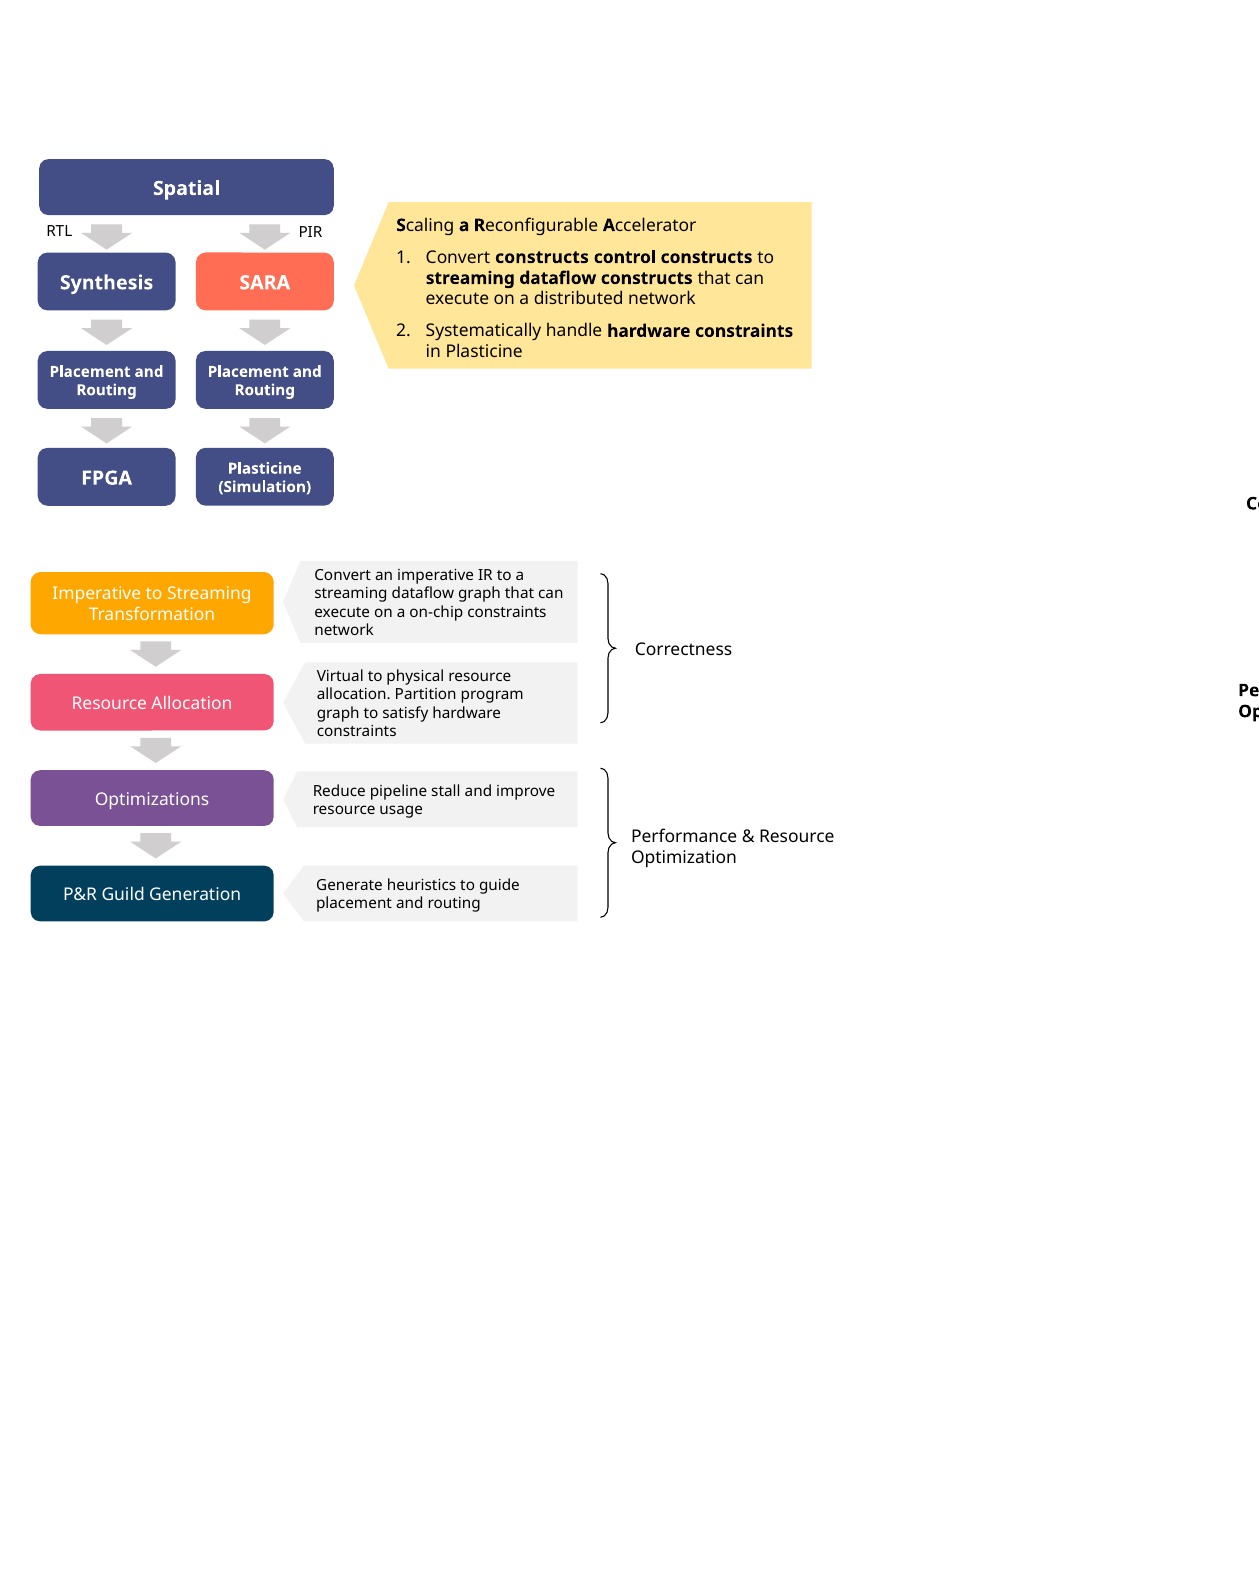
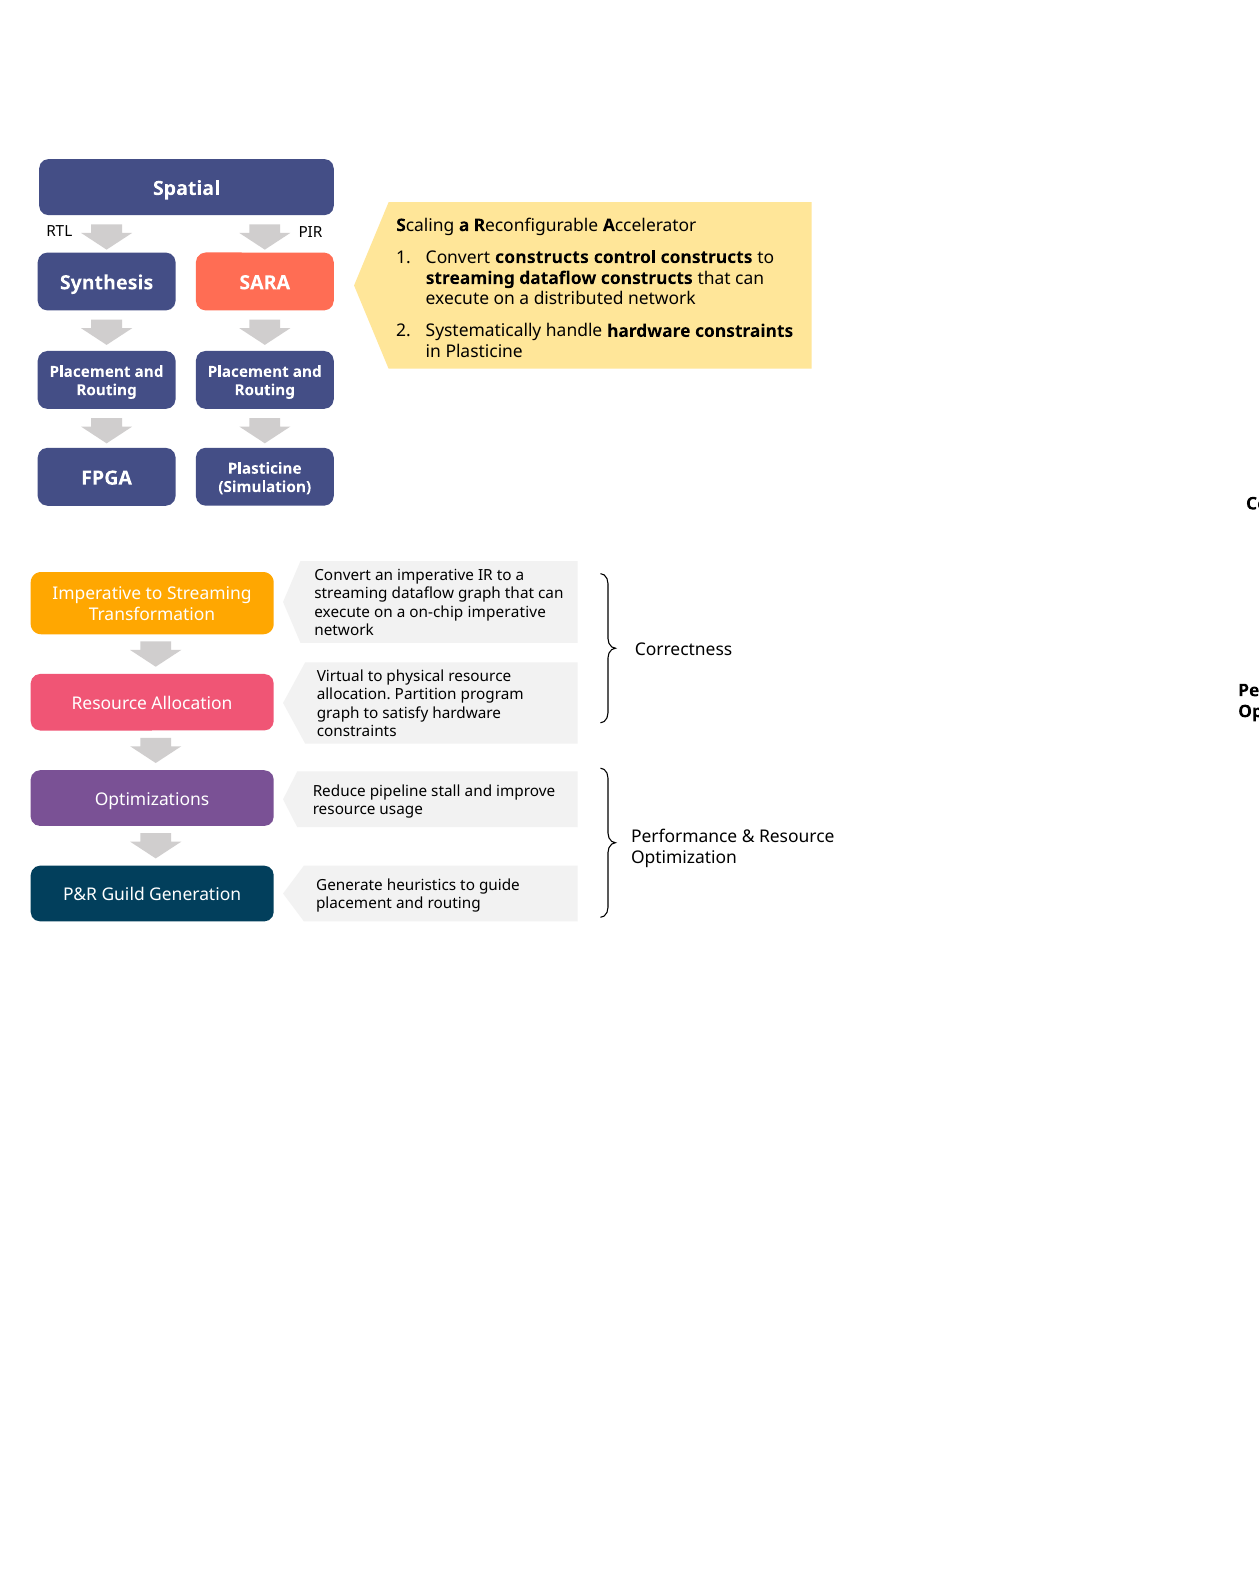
on-chip constraints: constraints -> imperative
